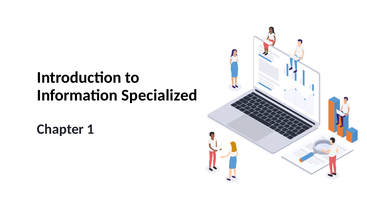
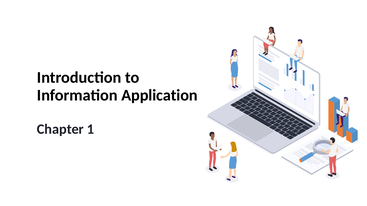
Specialized: Specialized -> Application
